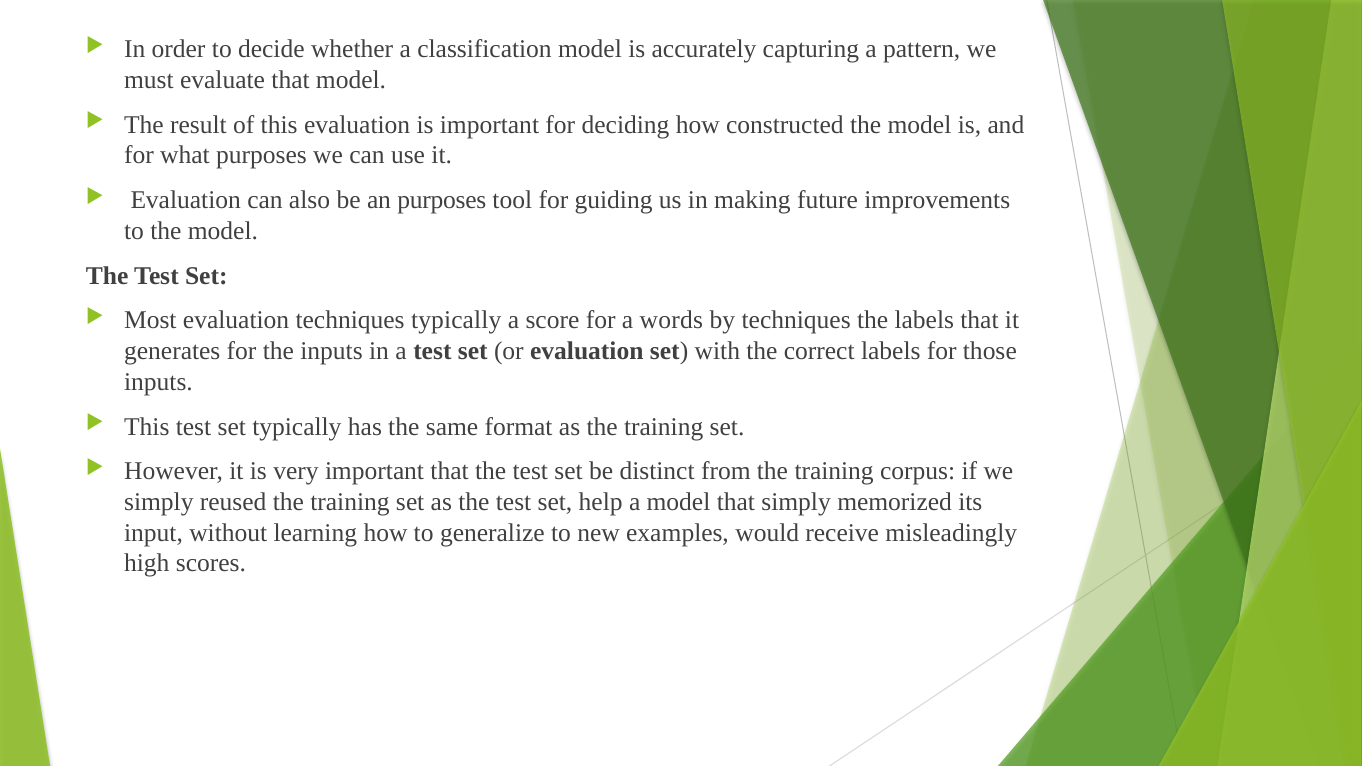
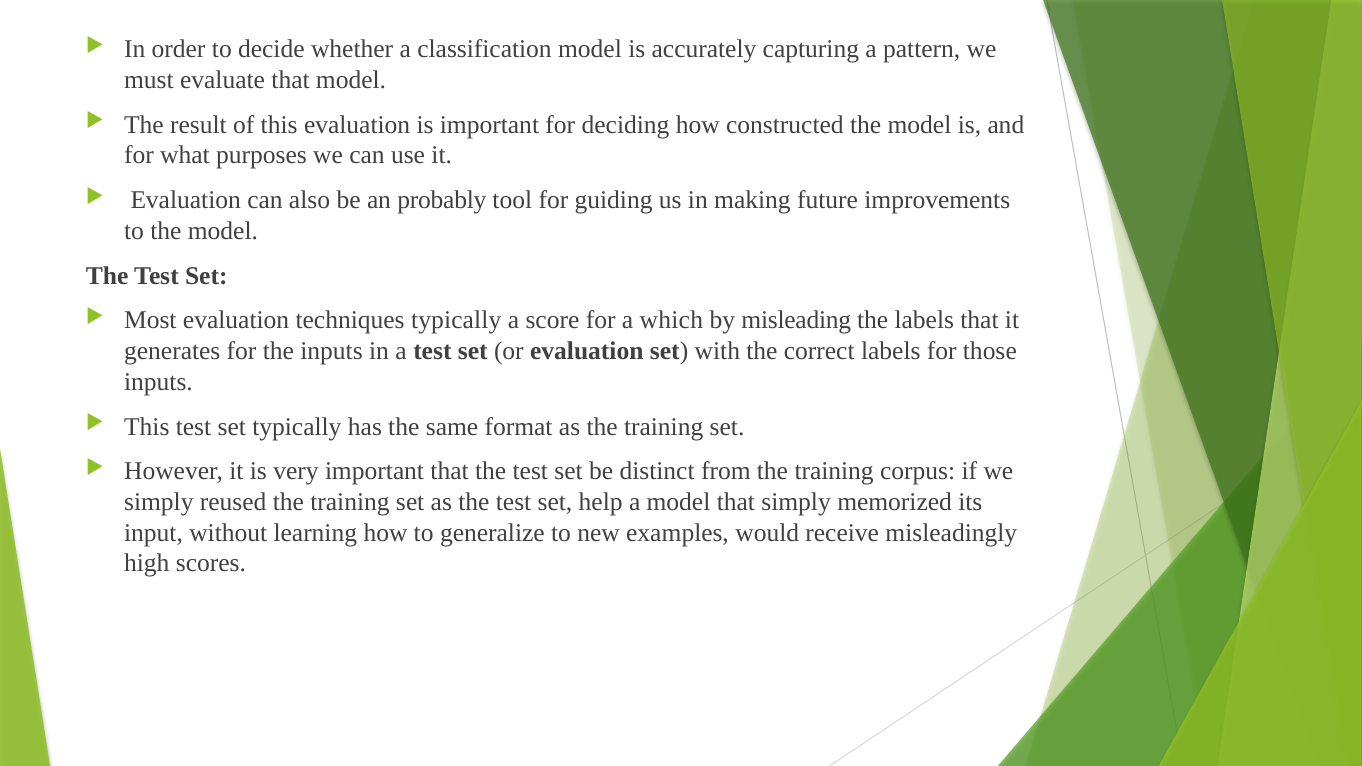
an purposes: purposes -> probably
words: words -> which
by techniques: techniques -> misleading
